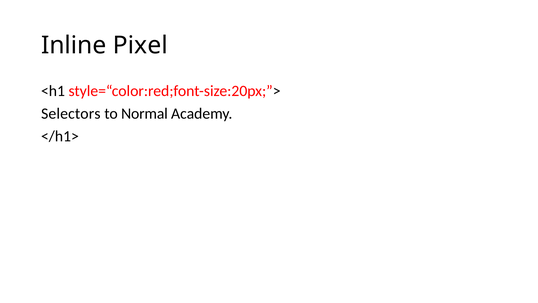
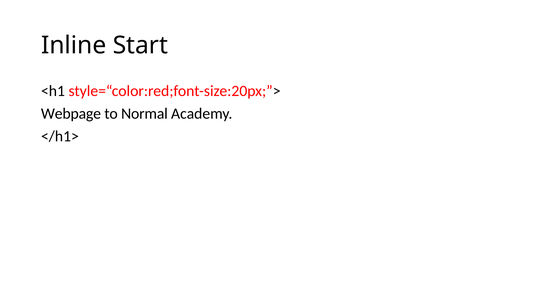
Pixel: Pixel -> Start
Selectors: Selectors -> Webpage
